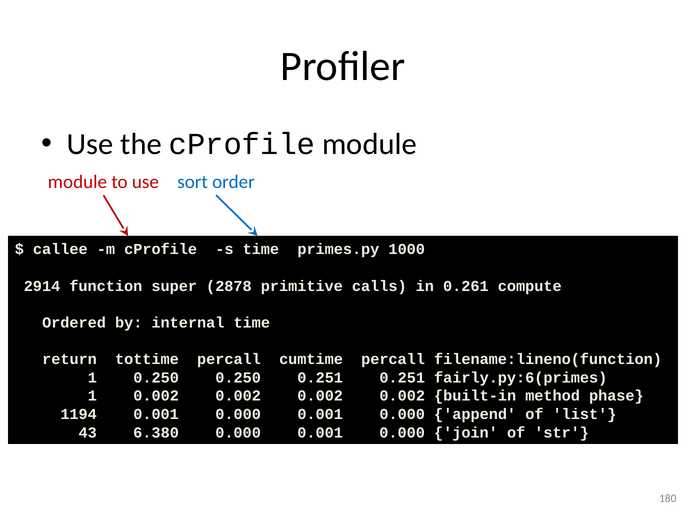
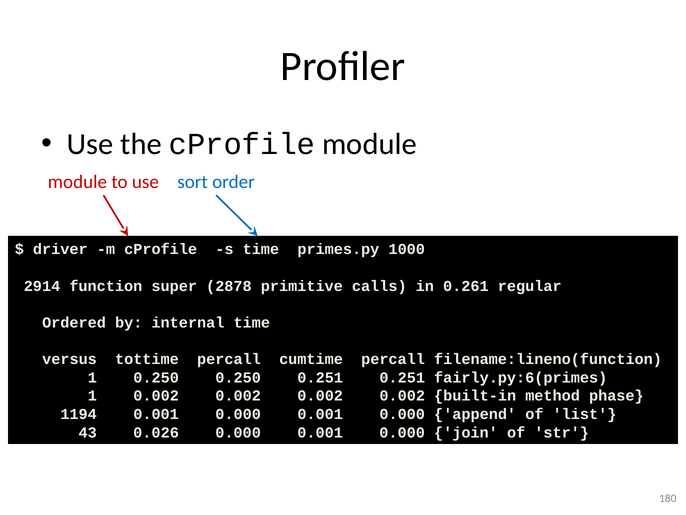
callee: callee -> driver
compute: compute -> regular
return: return -> versus
6.380: 6.380 -> 0.026
